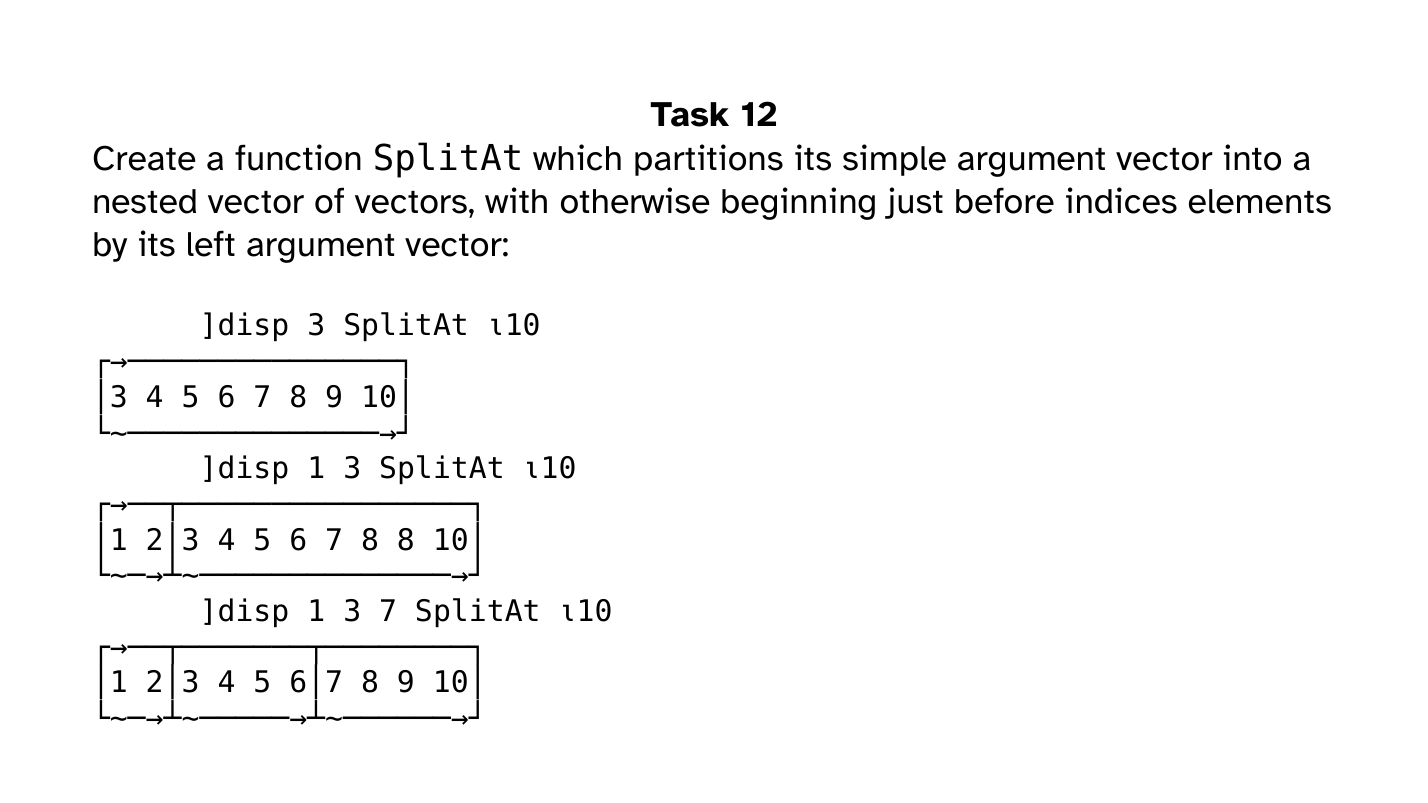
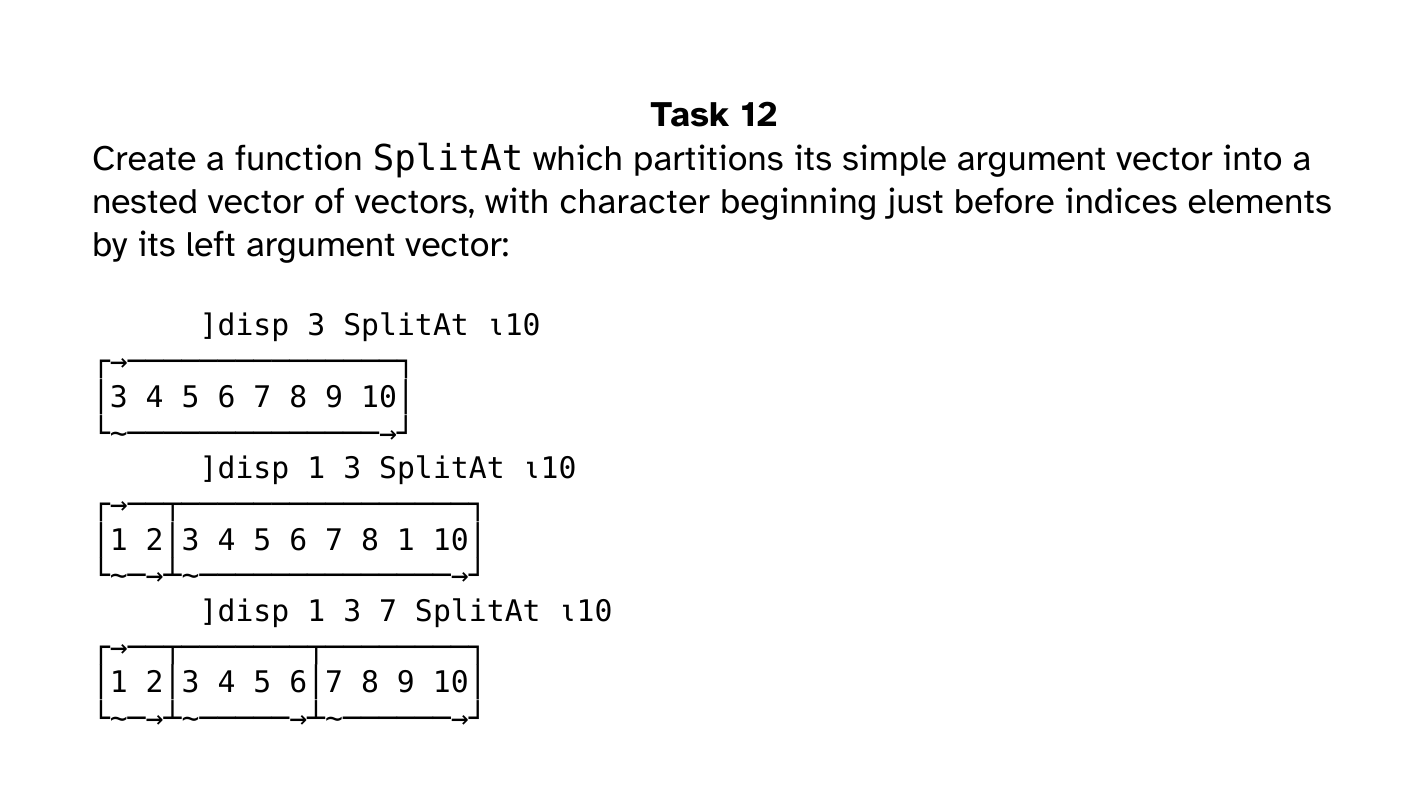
otherwise: otherwise -> character
8 8: 8 -> 1
